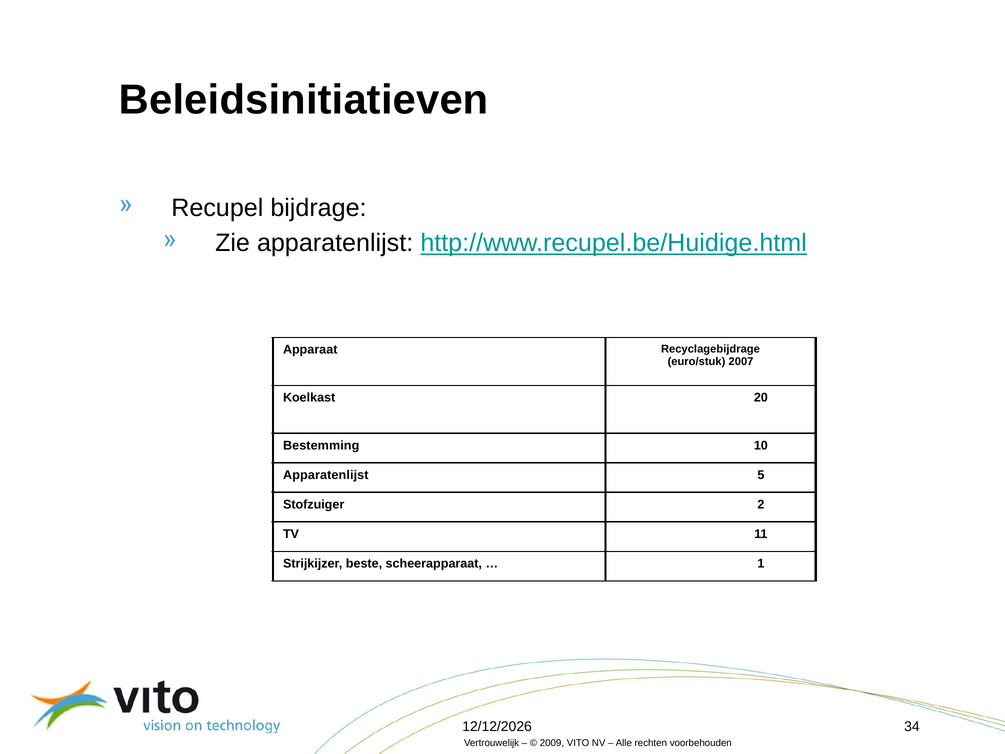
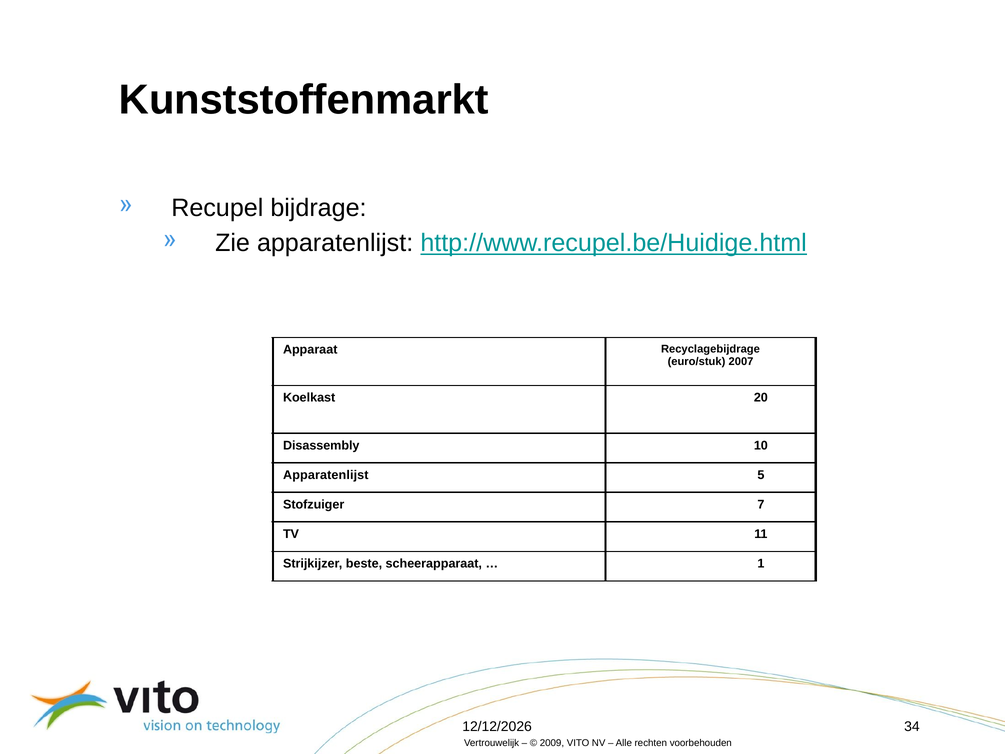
Beleidsinitiatieven: Beleidsinitiatieven -> Kunststoffenmarkt
Bestemming: Bestemming -> Disassembly
2: 2 -> 7
